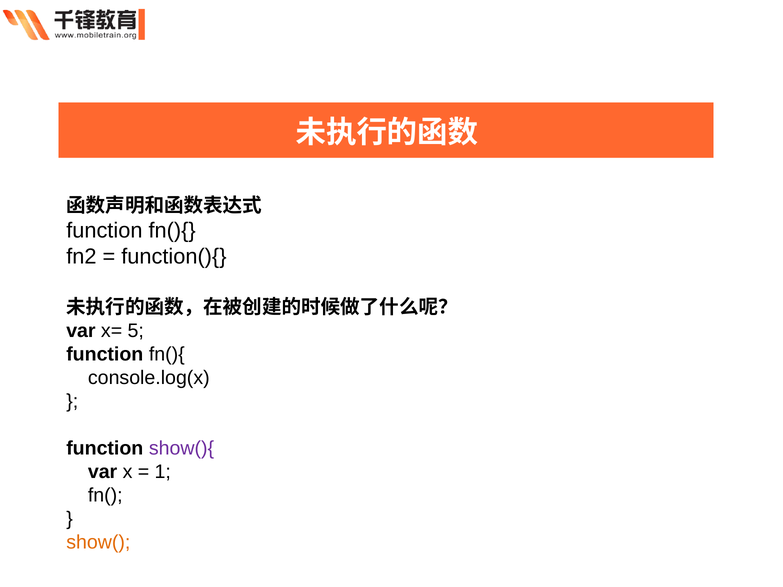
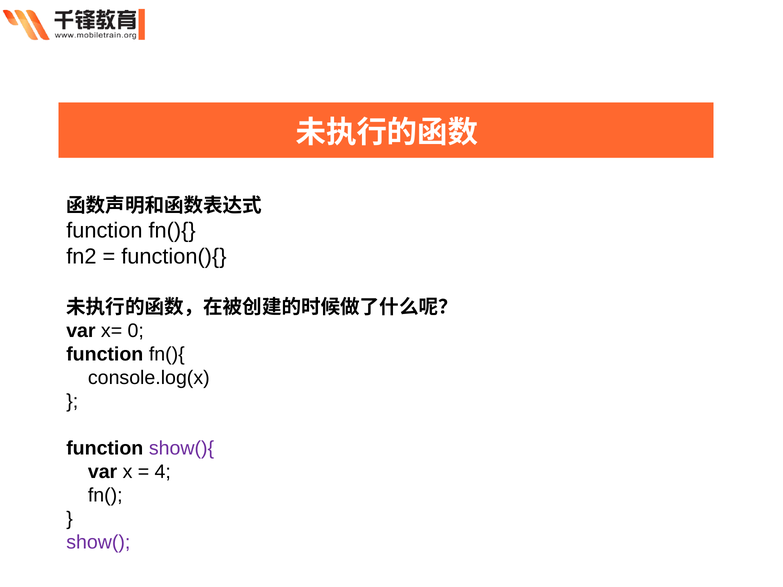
5: 5 -> 0
1: 1 -> 4
show( colour: orange -> purple
